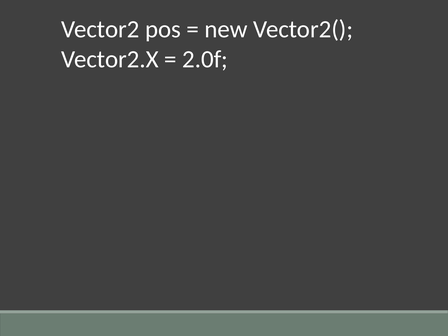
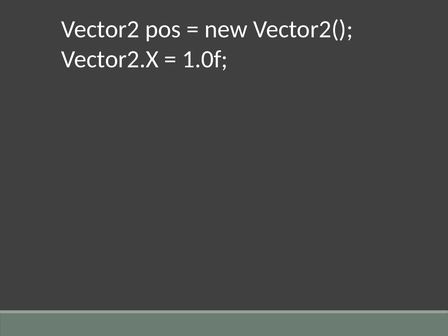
2.0f: 2.0f -> 1.0f
